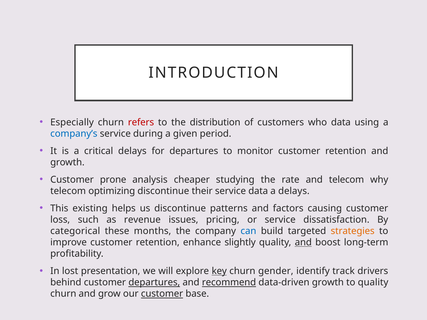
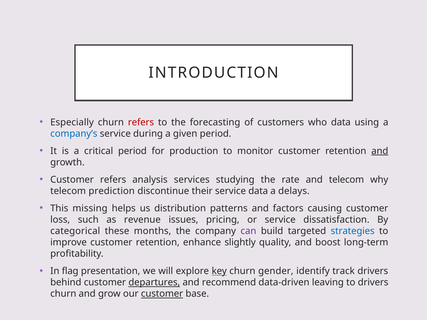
distribution: distribution -> forecasting
critical delays: delays -> period
for departures: departures -> production
and at (380, 151) underline: none -> present
Customer prone: prone -> refers
cheaper: cheaper -> services
optimizing: optimizing -> prediction
existing: existing -> missing
us discontinue: discontinue -> distribution
can colour: blue -> purple
strategies colour: orange -> blue
and at (303, 243) underline: present -> none
lost: lost -> flag
recommend underline: present -> none
data-driven growth: growth -> leaving
to quality: quality -> drivers
